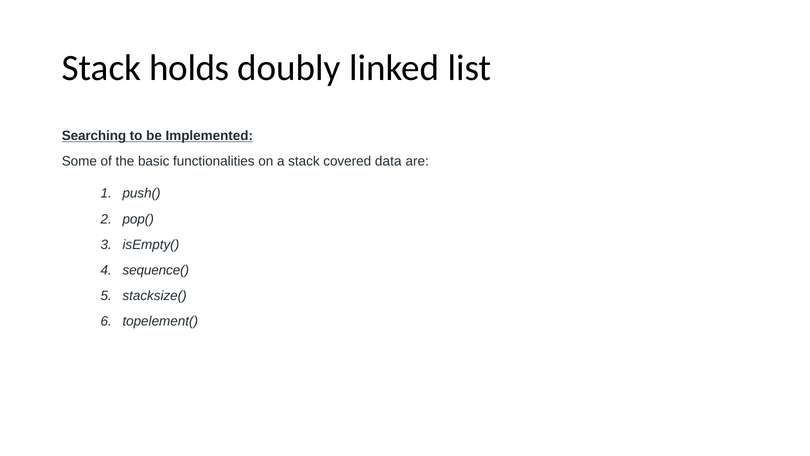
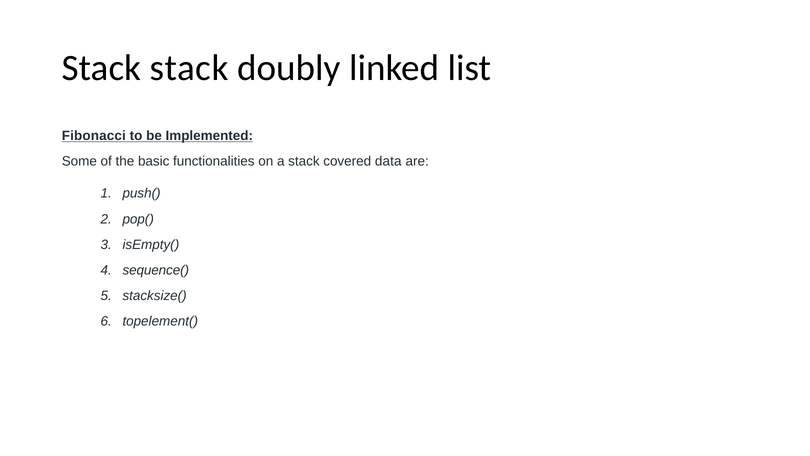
Stack holds: holds -> stack
Searching: Searching -> Fibonacci
